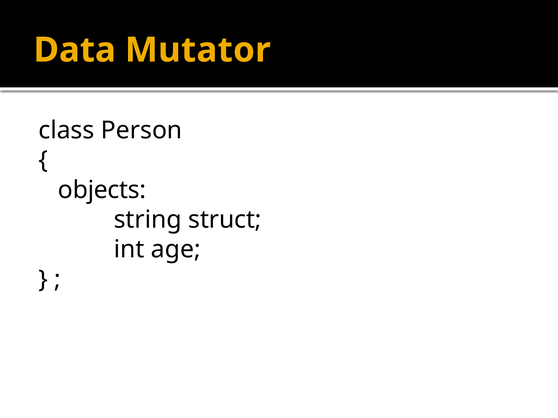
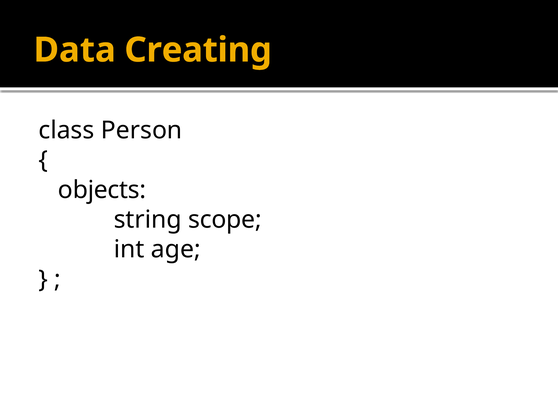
Mutator: Mutator -> Creating
struct: struct -> scope
